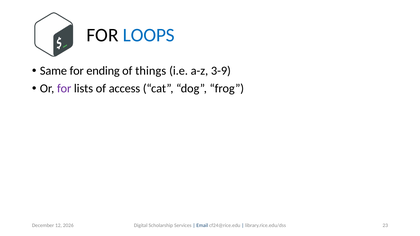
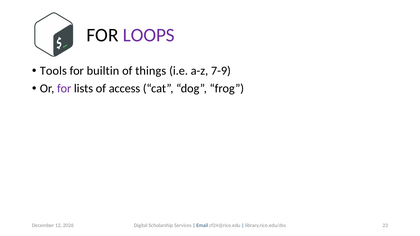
LOOPS colour: blue -> purple
Same: Same -> Tools
ending: ending -> builtin
3-9: 3-9 -> 7-9
